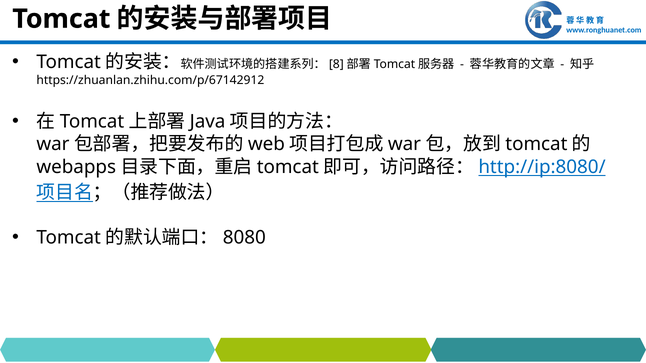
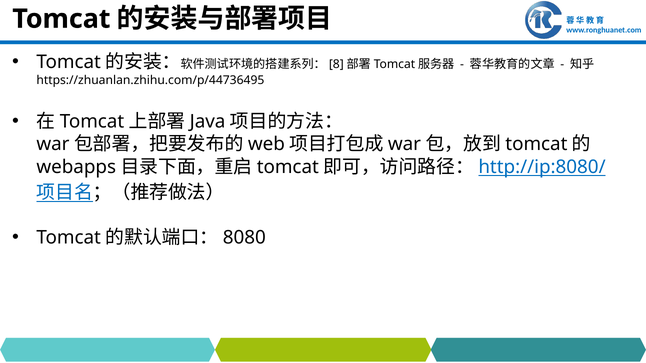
https://zhuanlan.zhihu.com/p/67142912: https://zhuanlan.zhihu.com/p/67142912 -> https://zhuanlan.zhihu.com/p/44736495
